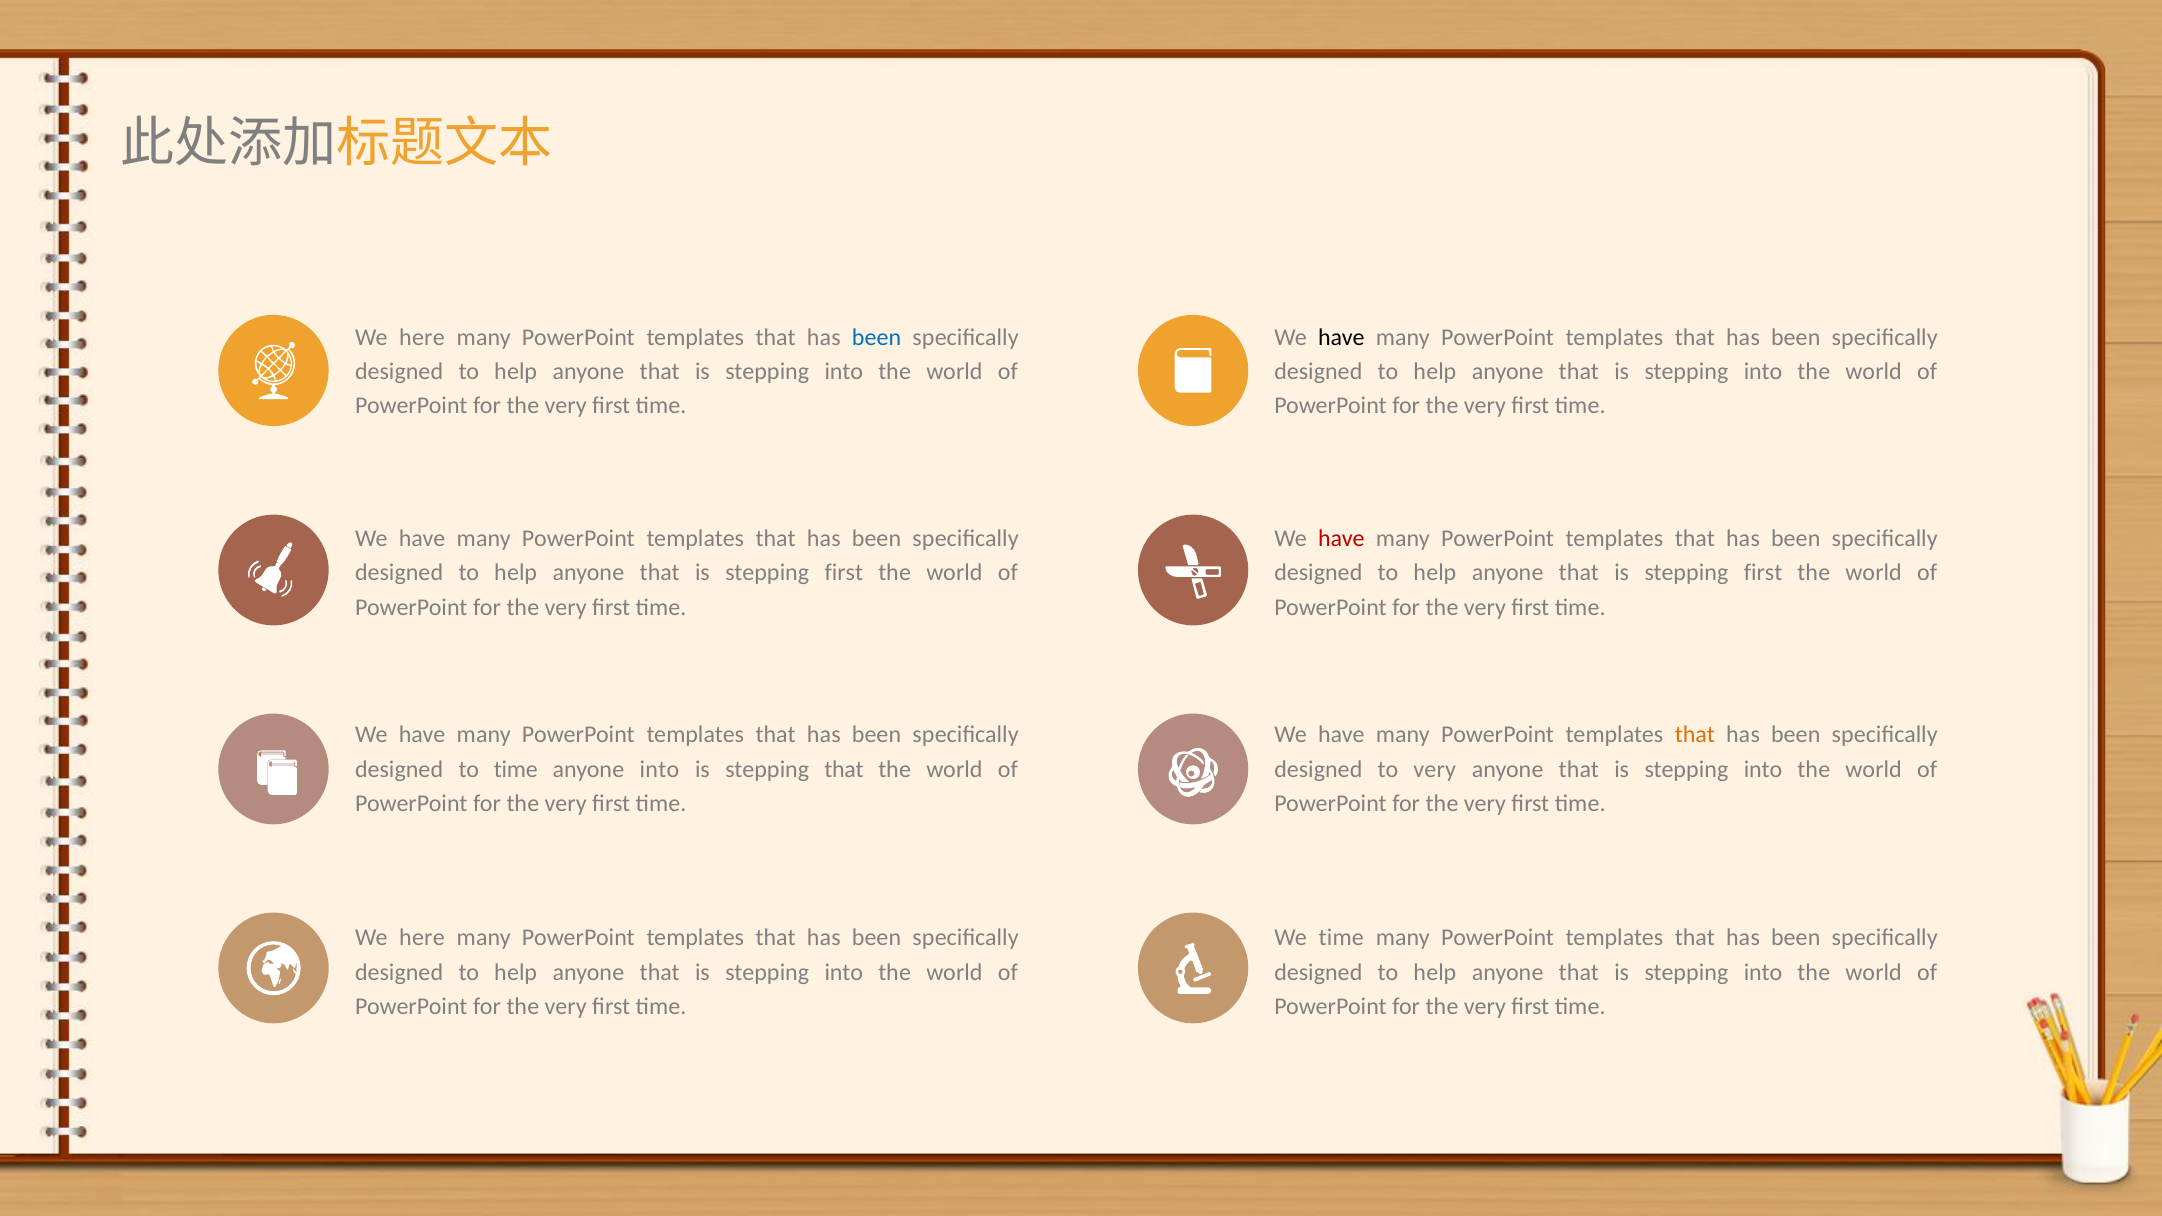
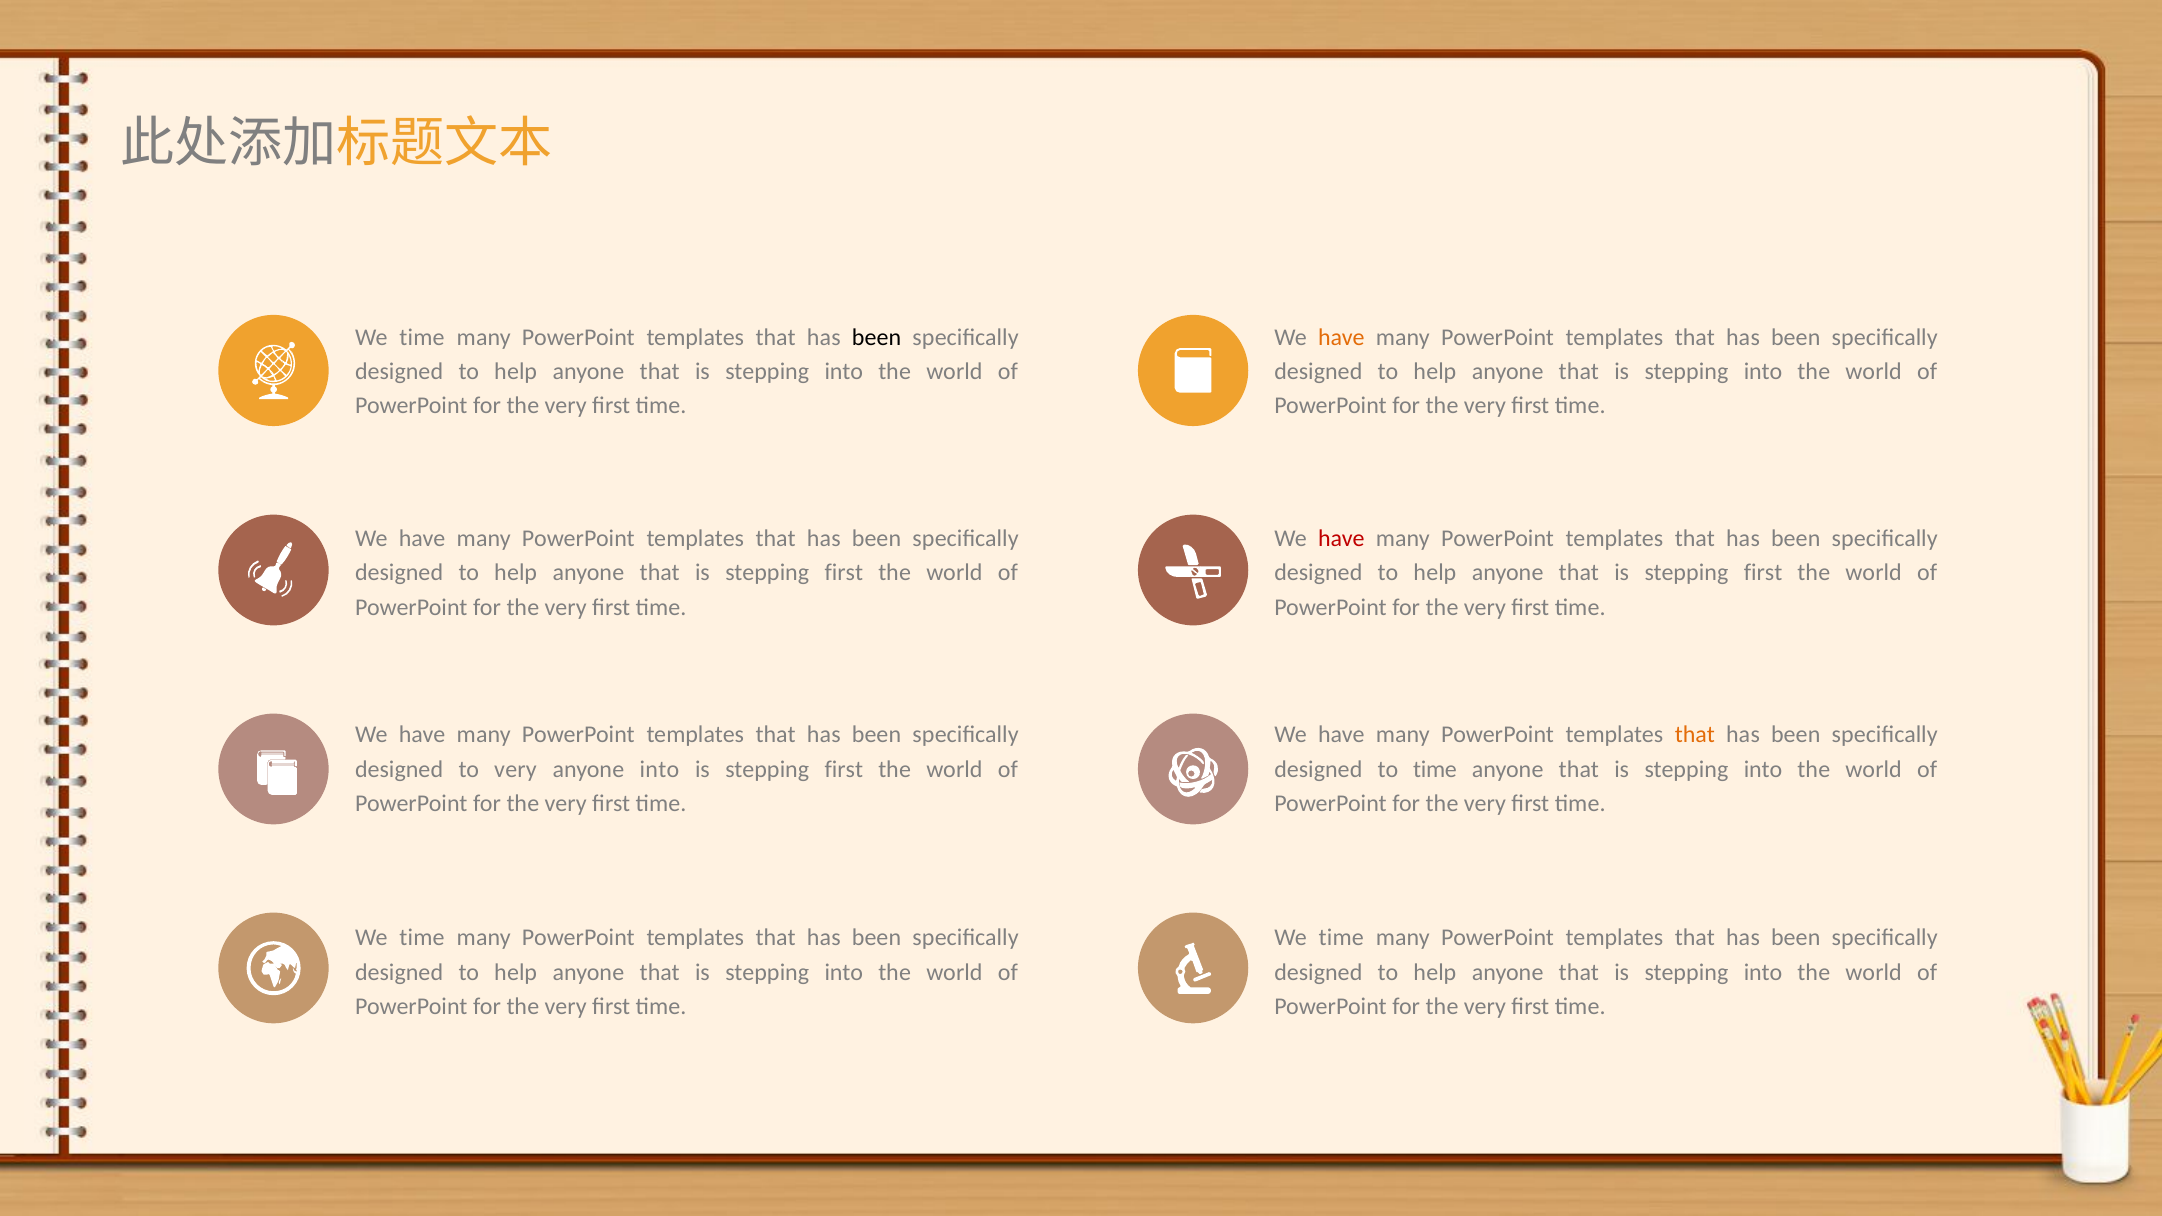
here at (422, 337): here -> time
been at (877, 337) colour: blue -> black
have at (1341, 337) colour: black -> orange
to time: time -> very
that at (844, 770): that -> first
to very: very -> time
here at (422, 938): here -> time
